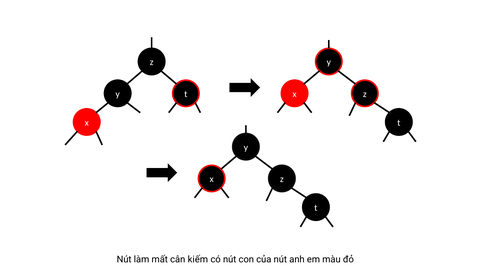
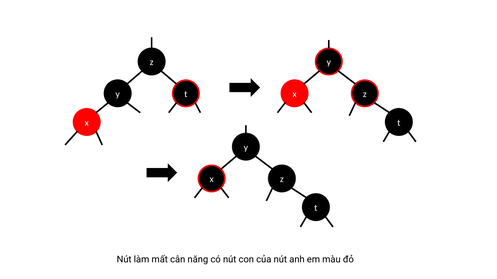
kiếm: kiếm -> năng
